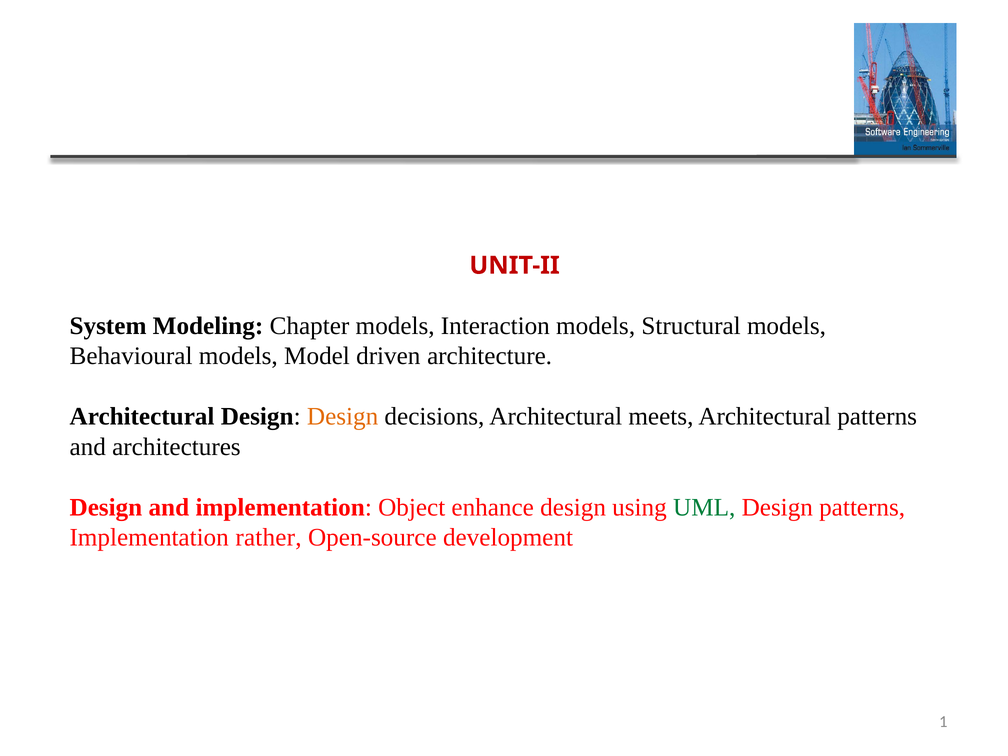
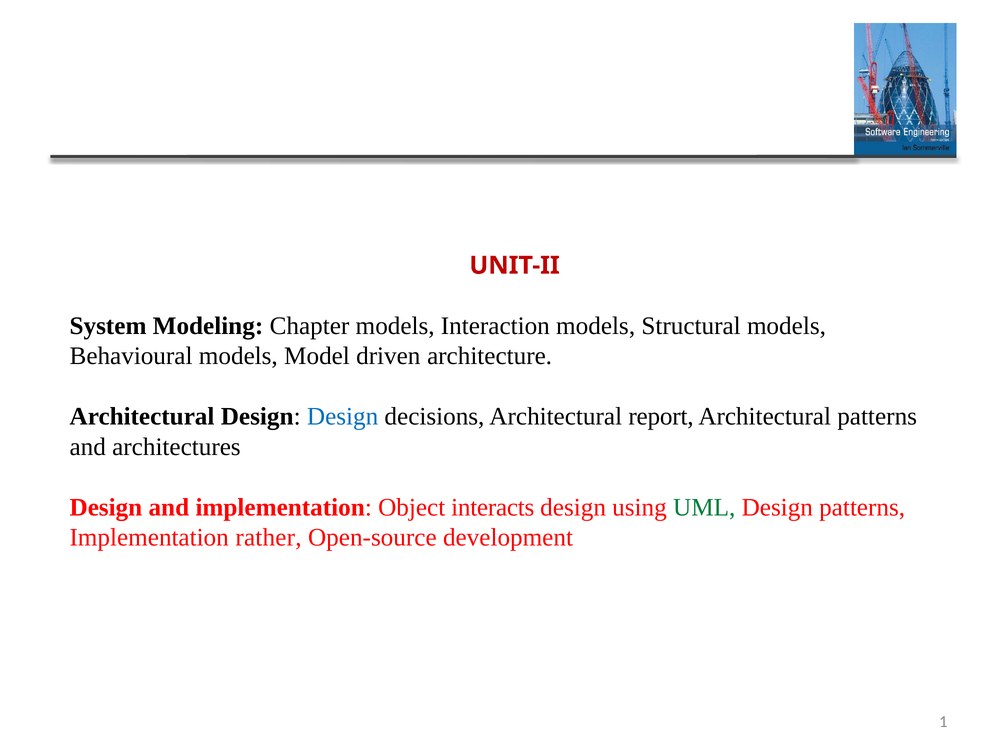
Design at (343, 417) colour: orange -> blue
meets: meets -> report
enhance: enhance -> interacts
